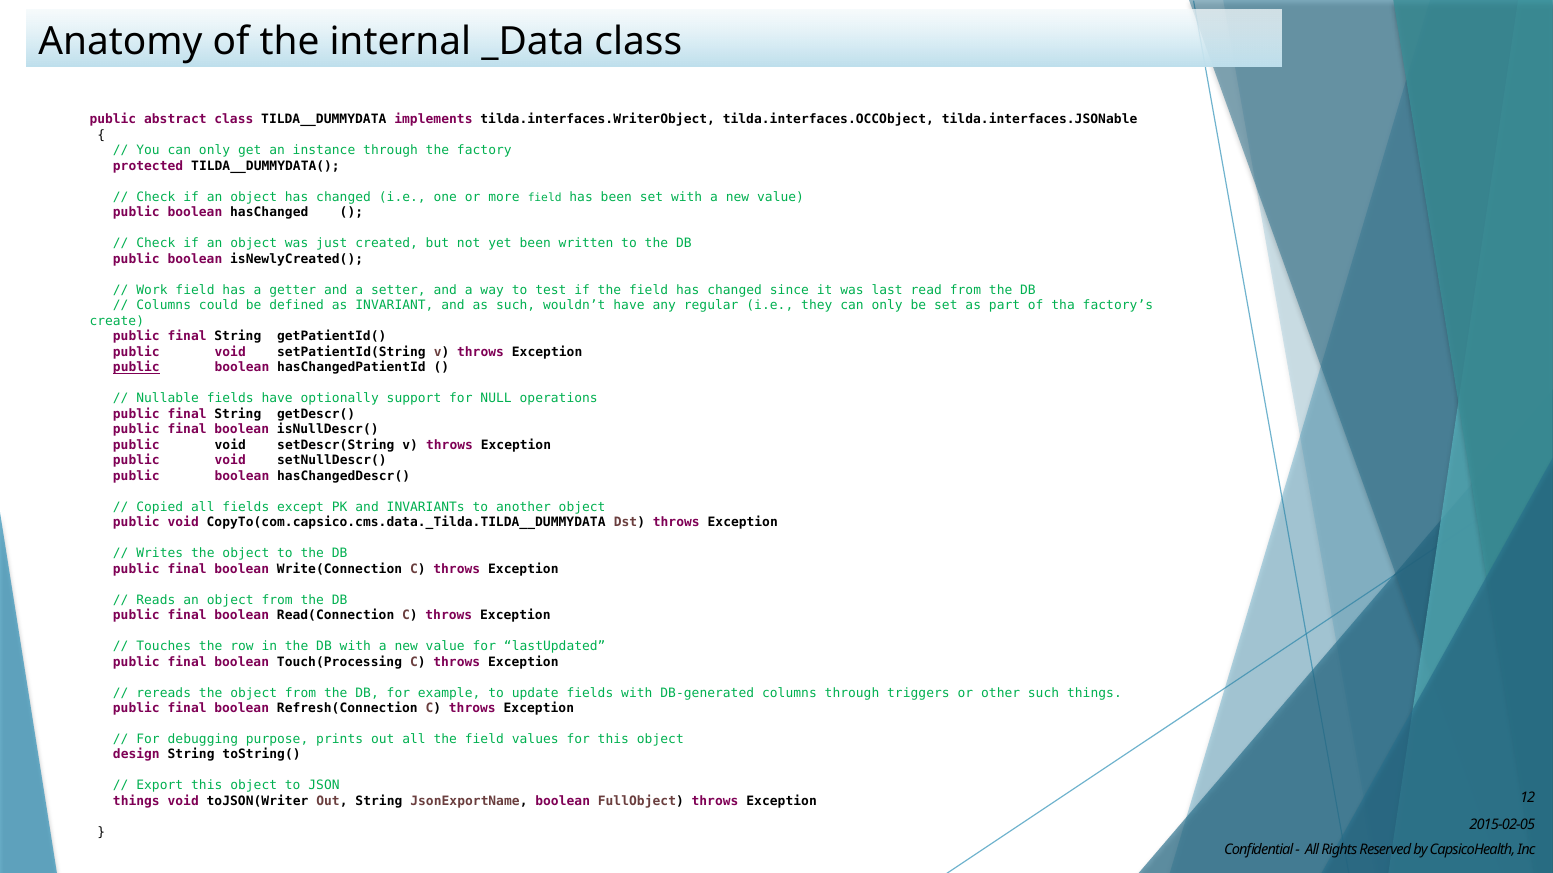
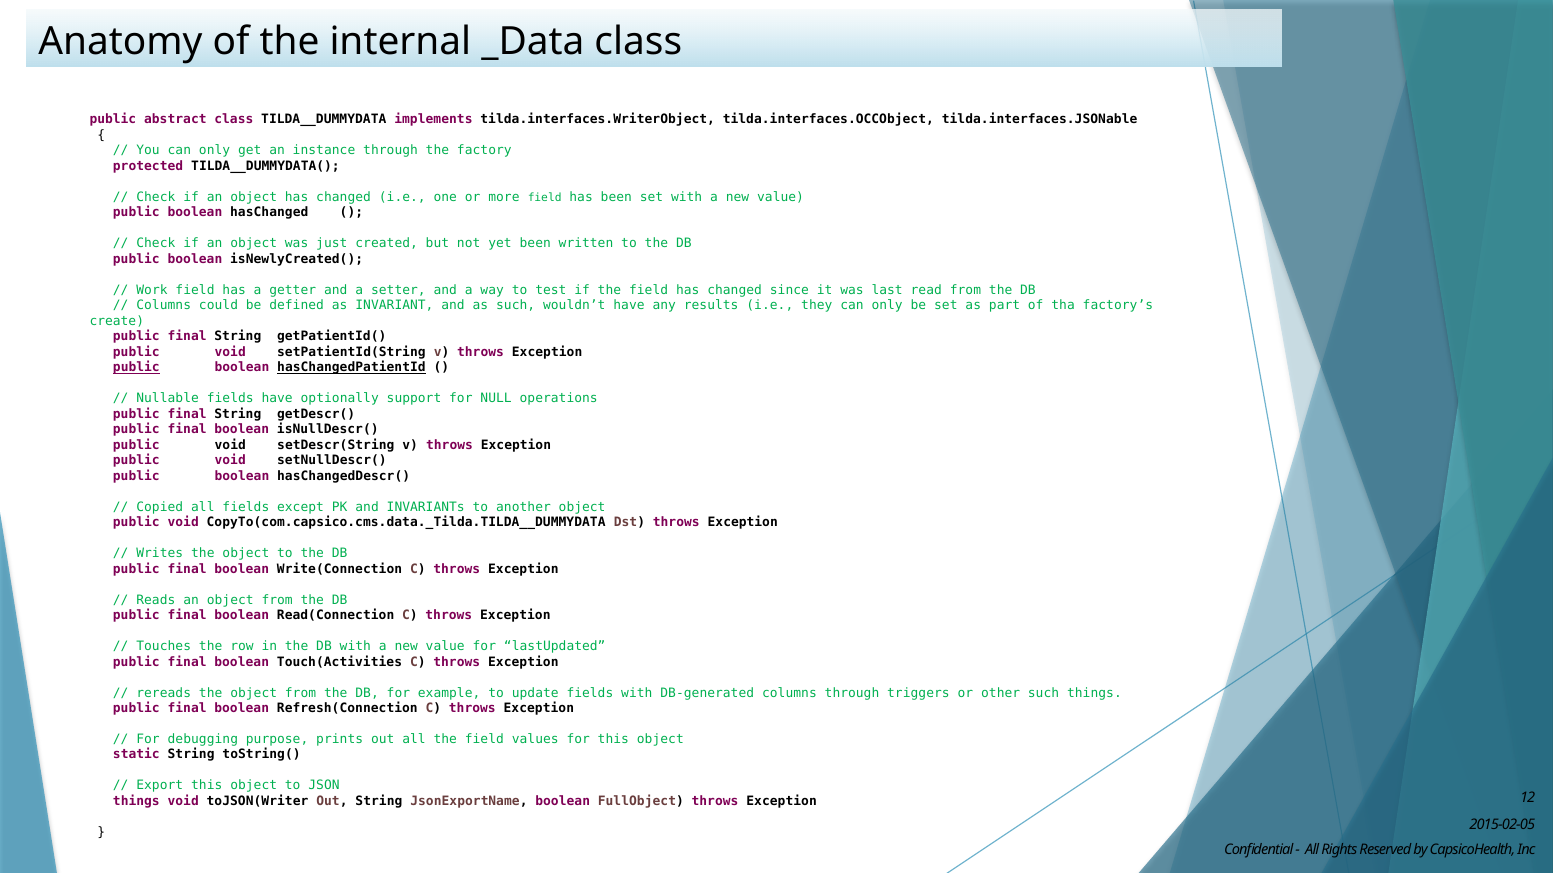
regular: regular -> results
hasChangedPatientId underline: none -> present
Touch(Processing: Touch(Processing -> Touch(Activities
design: design -> static
